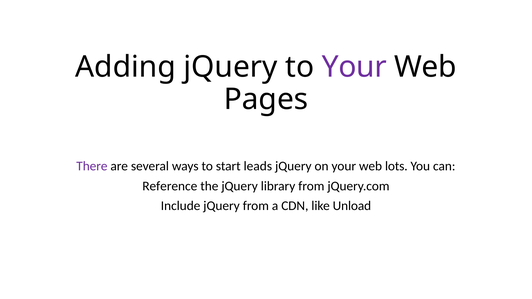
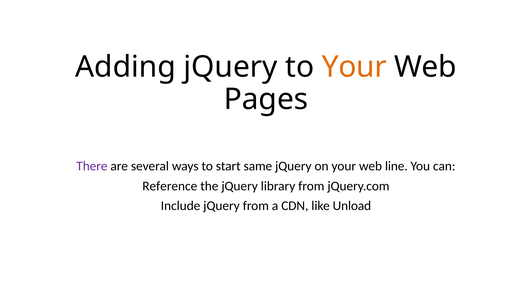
Your at (354, 67) colour: purple -> orange
leads: leads -> same
lots: lots -> line
